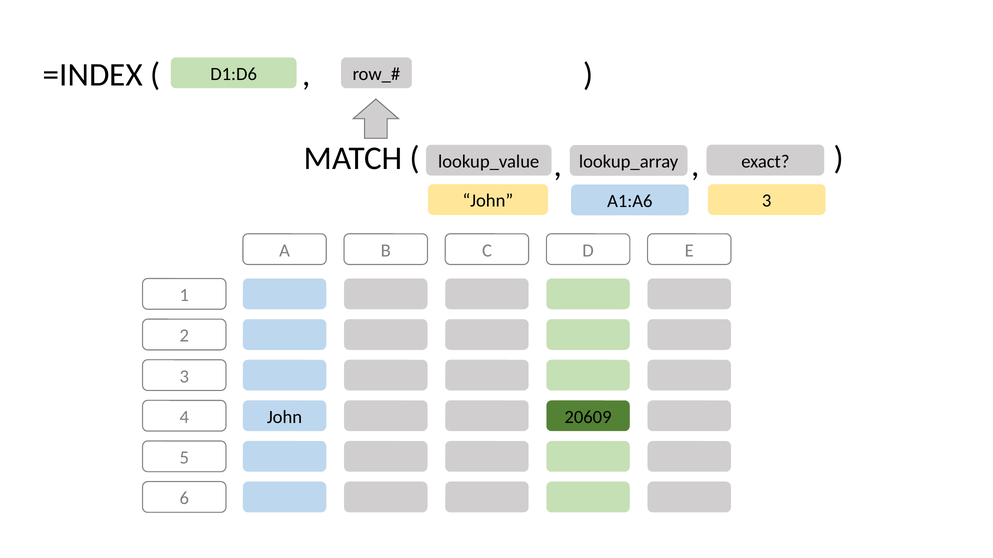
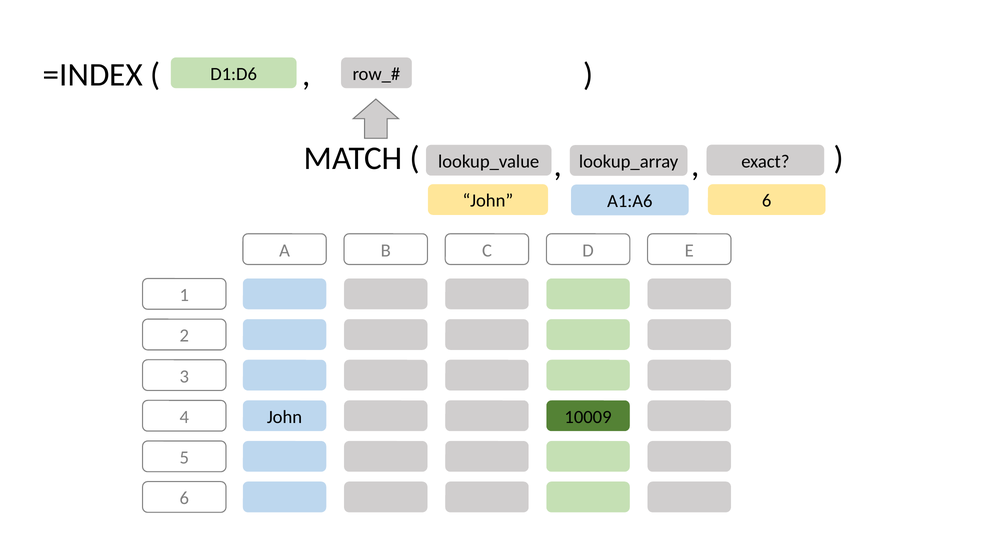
A1:A6 3: 3 -> 6
20609: 20609 -> 10009
